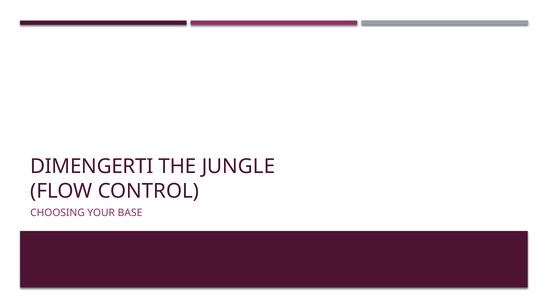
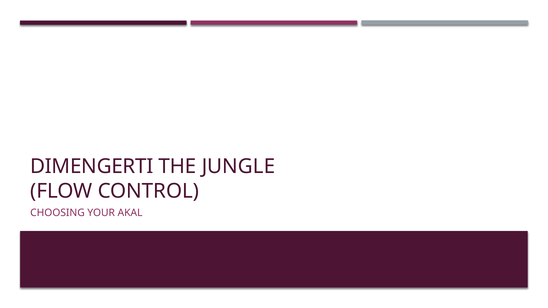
BASE: BASE -> AKAL
